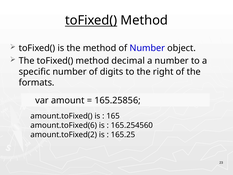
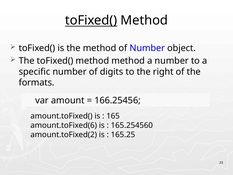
method decimal: decimal -> method
165.25856: 165.25856 -> 166.25456
